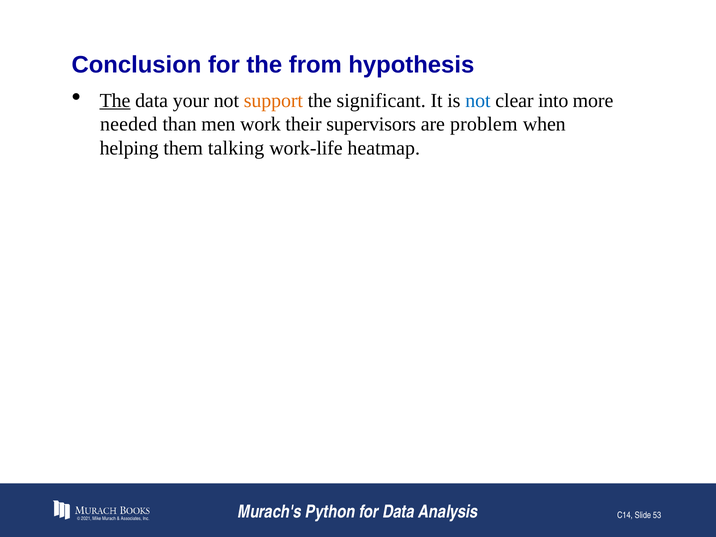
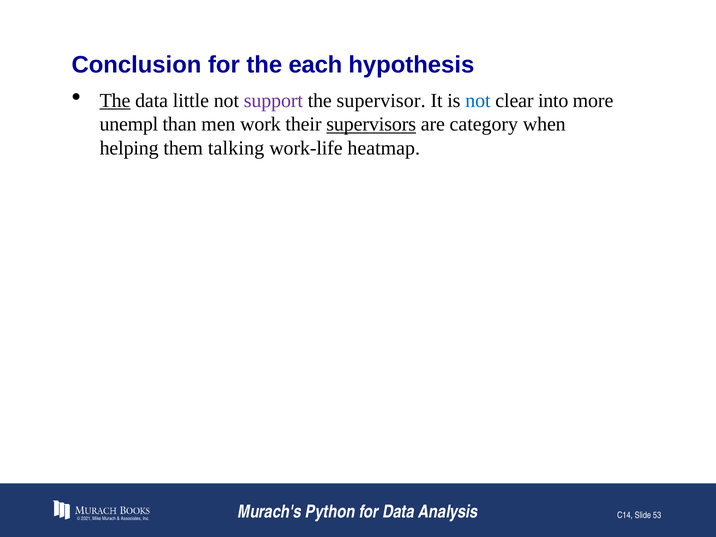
from: from -> each
your: your -> little
support colour: orange -> purple
significant: significant -> supervisor
needed: needed -> unempl
supervisors underline: none -> present
problem: problem -> category
